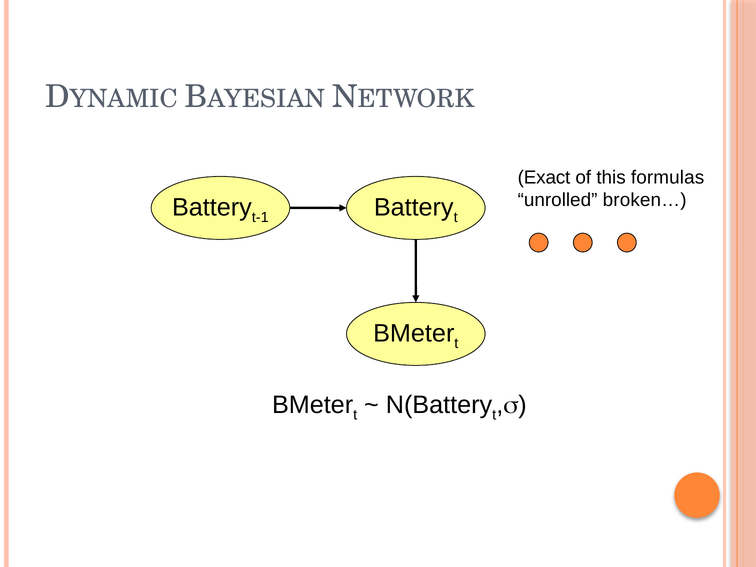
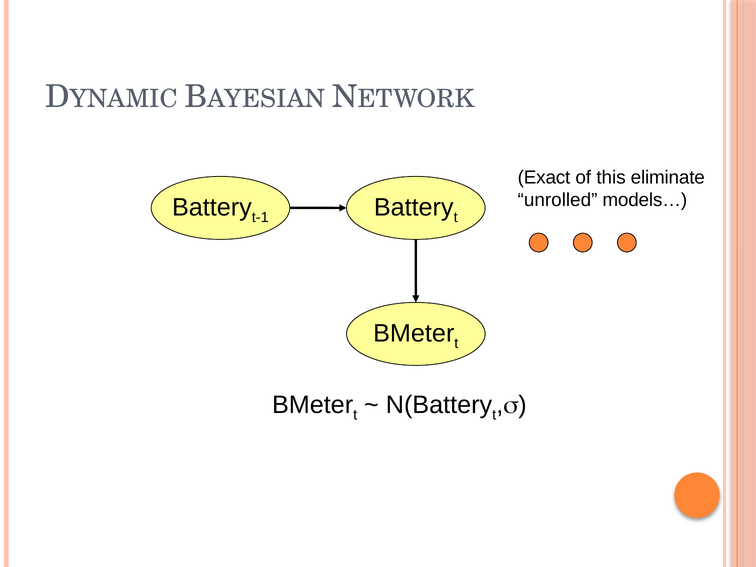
formulas: formulas -> eliminate
broken…: broken… -> models…
